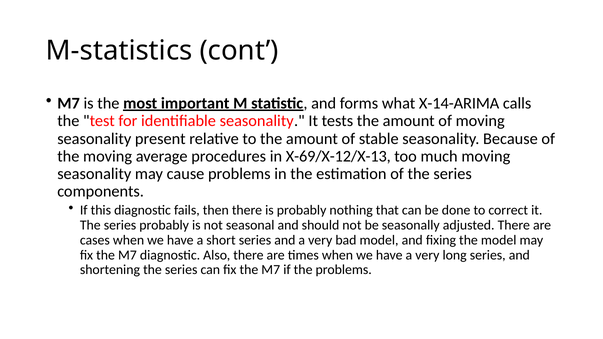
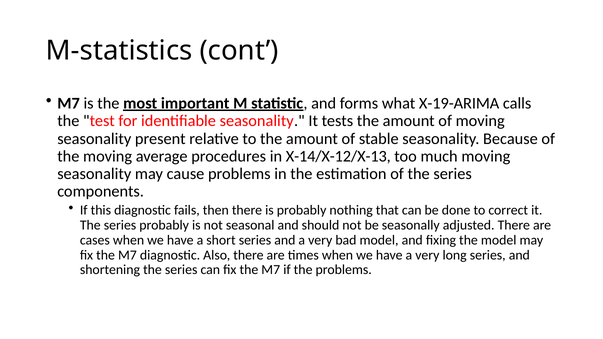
X-14-ARIMA: X-14-ARIMA -> X-19-ARIMA
X-69/X-12/X-13: X-69/X-12/X-13 -> X-14/X-12/X-13
